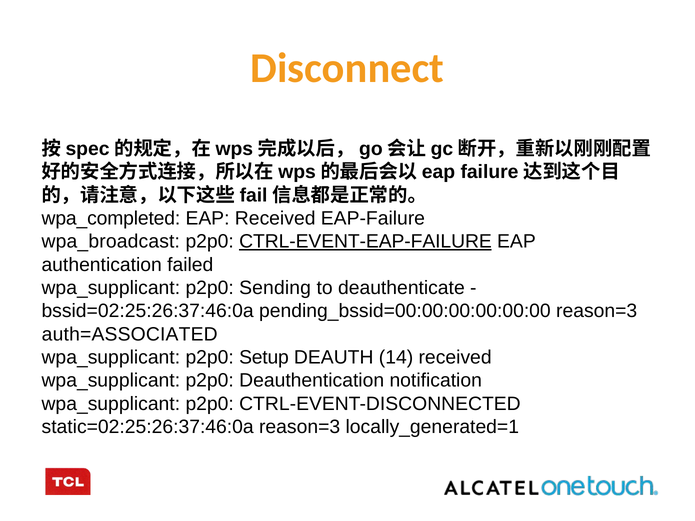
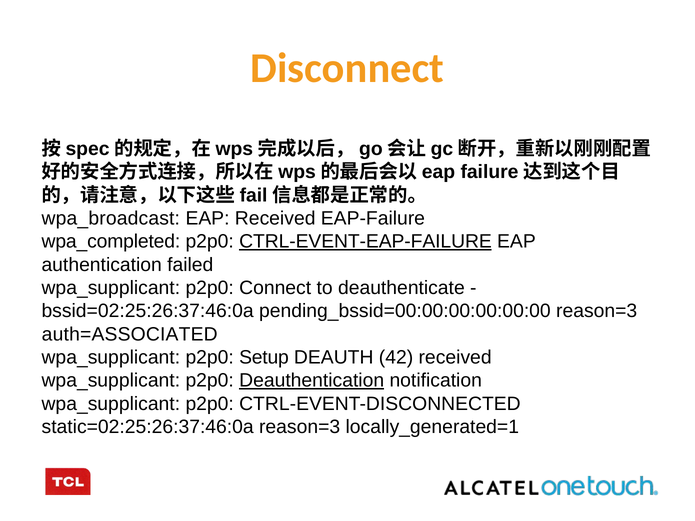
wpa_completed: wpa_completed -> wpa_broadcast
wpa_broadcast: wpa_broadcast -> wpa_completed
Sending: Sending -> Connect
14: 14 -> 42
Deauthentication underline: none -> present
